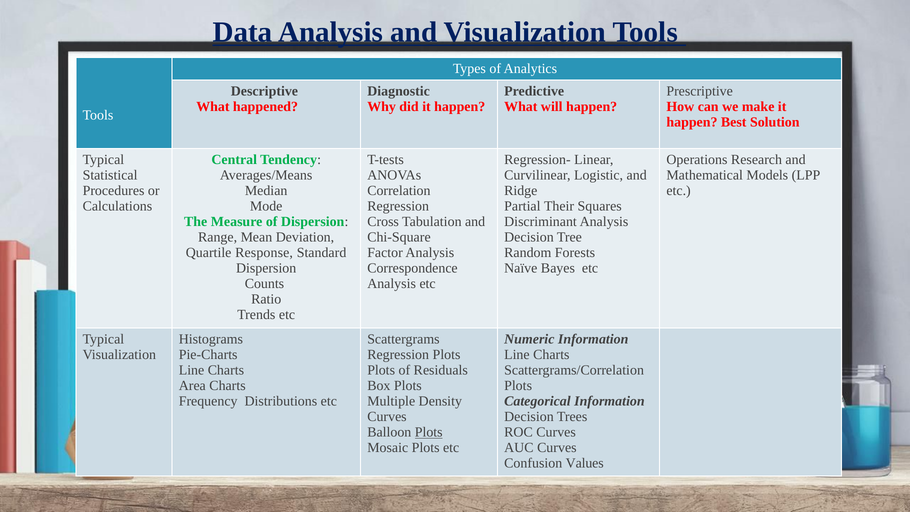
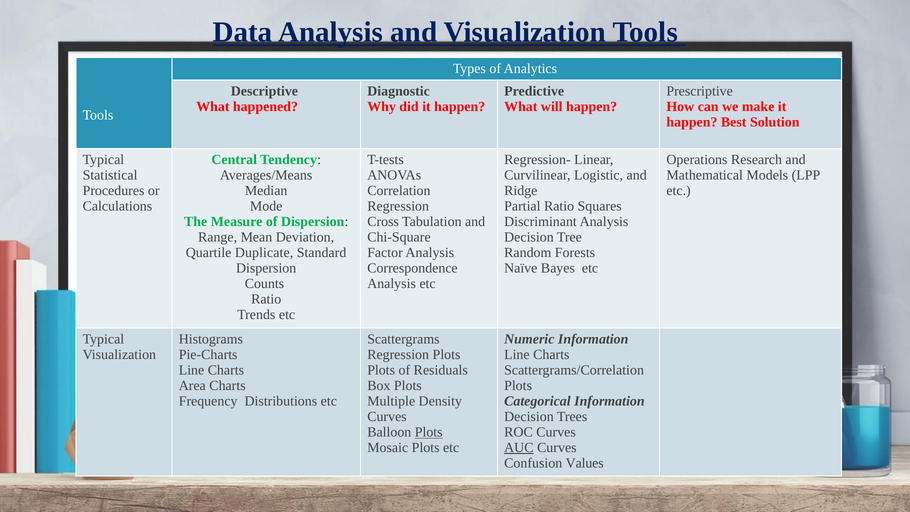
Partial Their: Their -> Ratio
Response: Response -> Duplicate
AUC underline: none -> present
